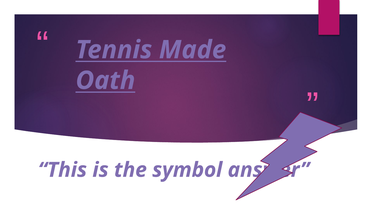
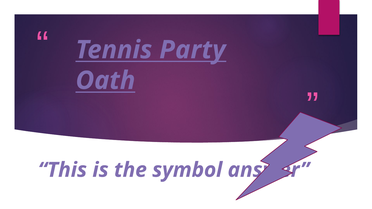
Made: Made -> Party
